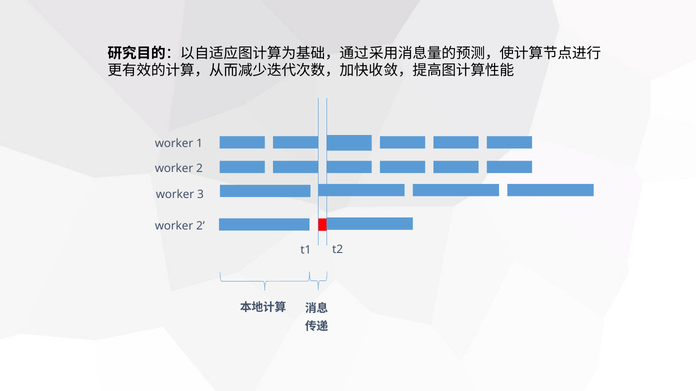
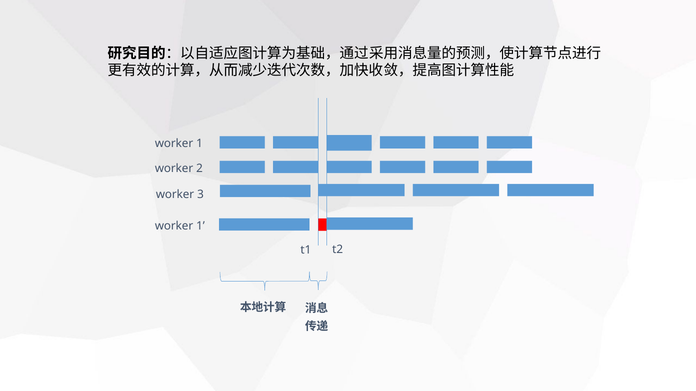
2 at (200, 226): 2 -> 1
